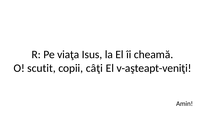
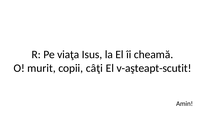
scutit: scutit -> murit
v-aşteapt-veniţi: v-aşteapt-veniţi -> v-aşteapt-scutit
